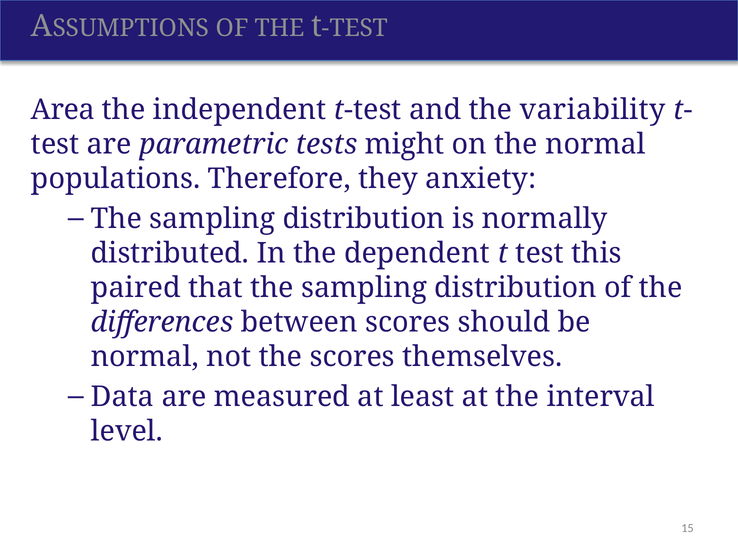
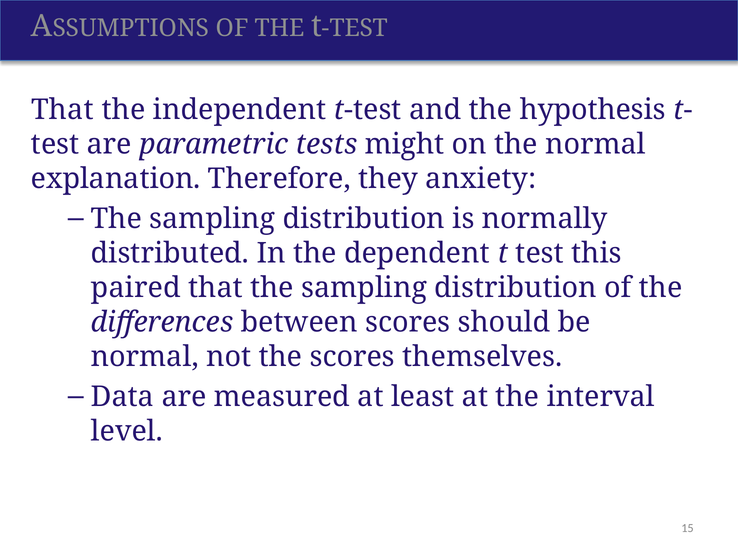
Area at (63, 110): Area -> That
variability: variability -> hypothesis
populations: populations -> explanation
